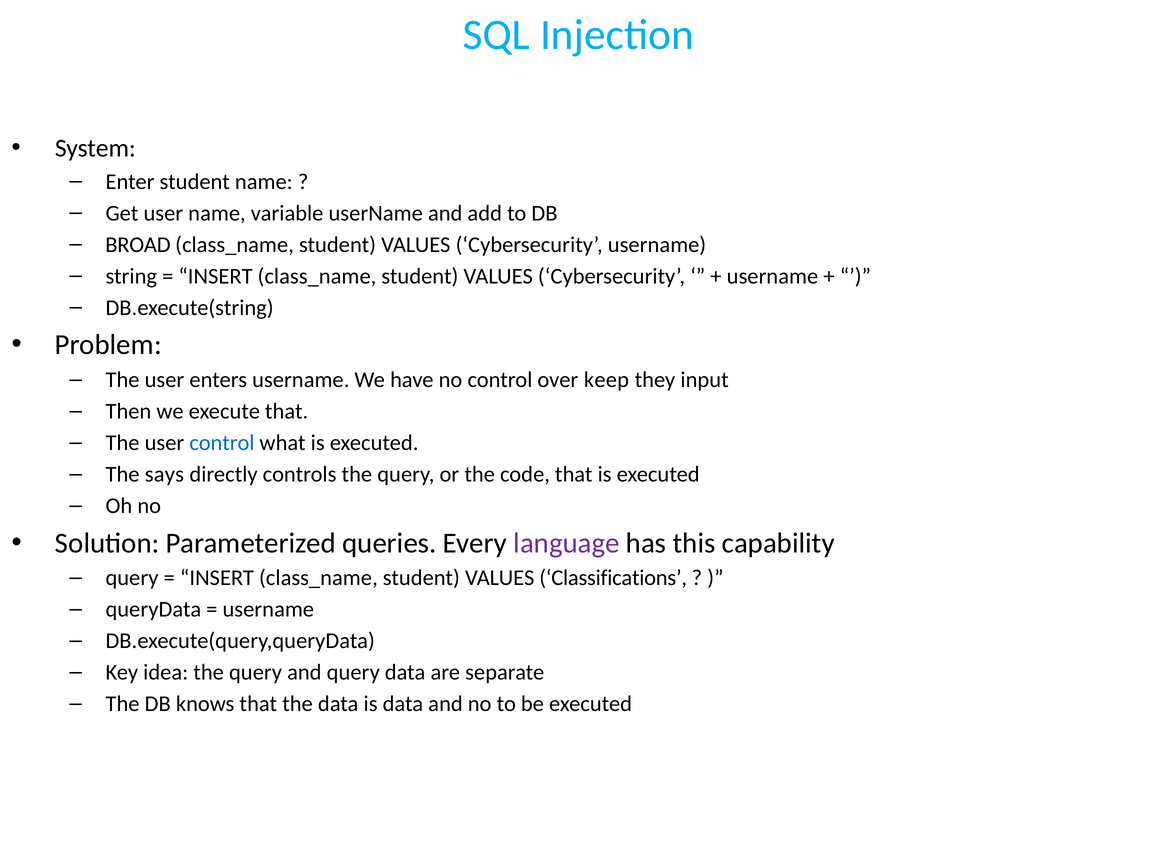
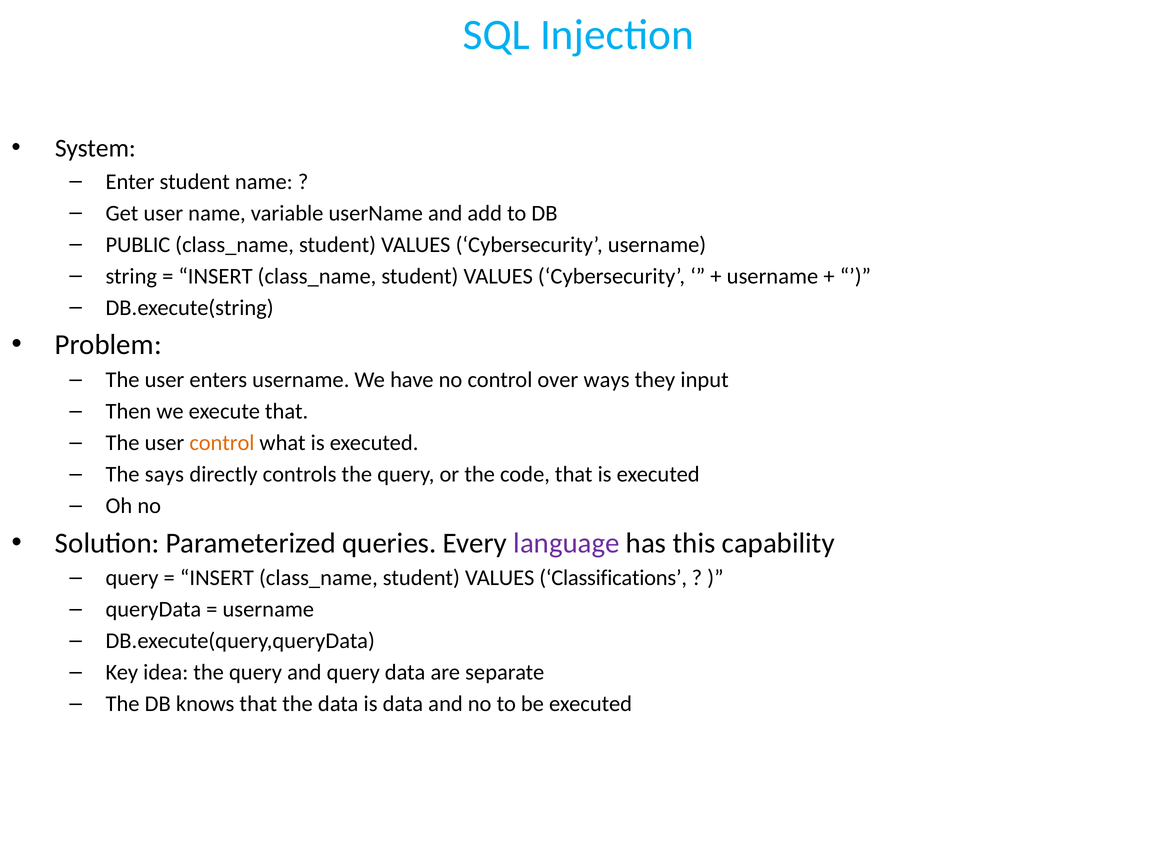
BROAD: BROAD -> PUBLIC
keep: keep -> ways
control at (222, 443) colour: blue -> orange
